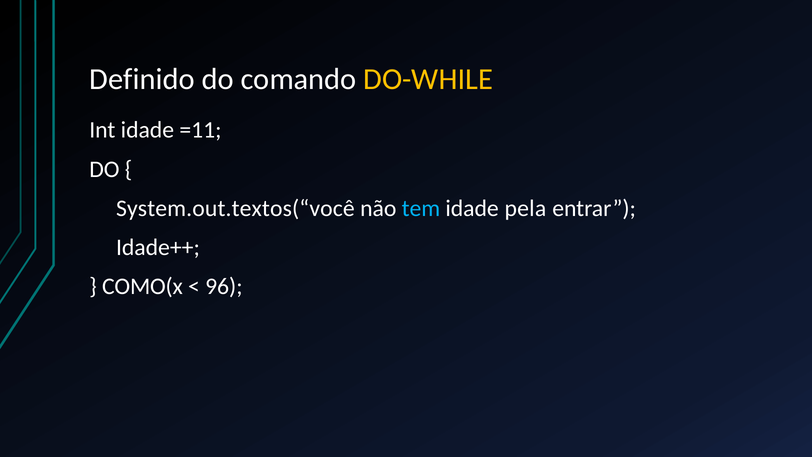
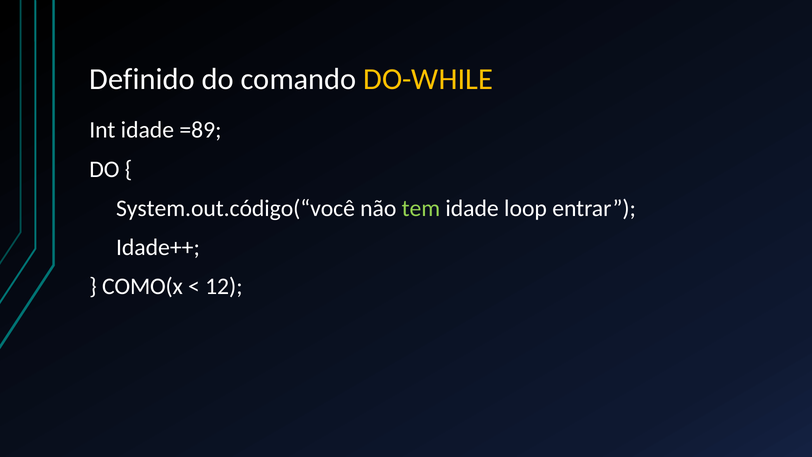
=11: =11 -> =89
System.out.textos(“você: System.out.textos(“você -> System.out.código(“você
tem colour: light blue -> light green
pela: pela -> loop
96: 96 -> 12
